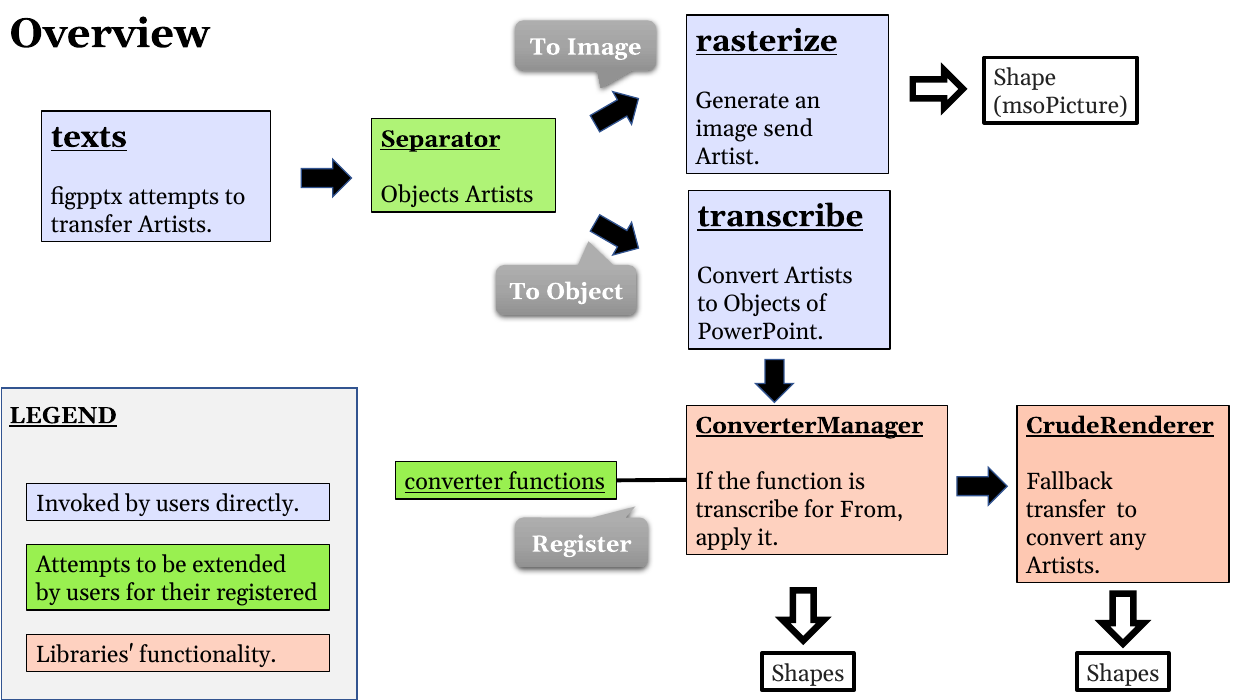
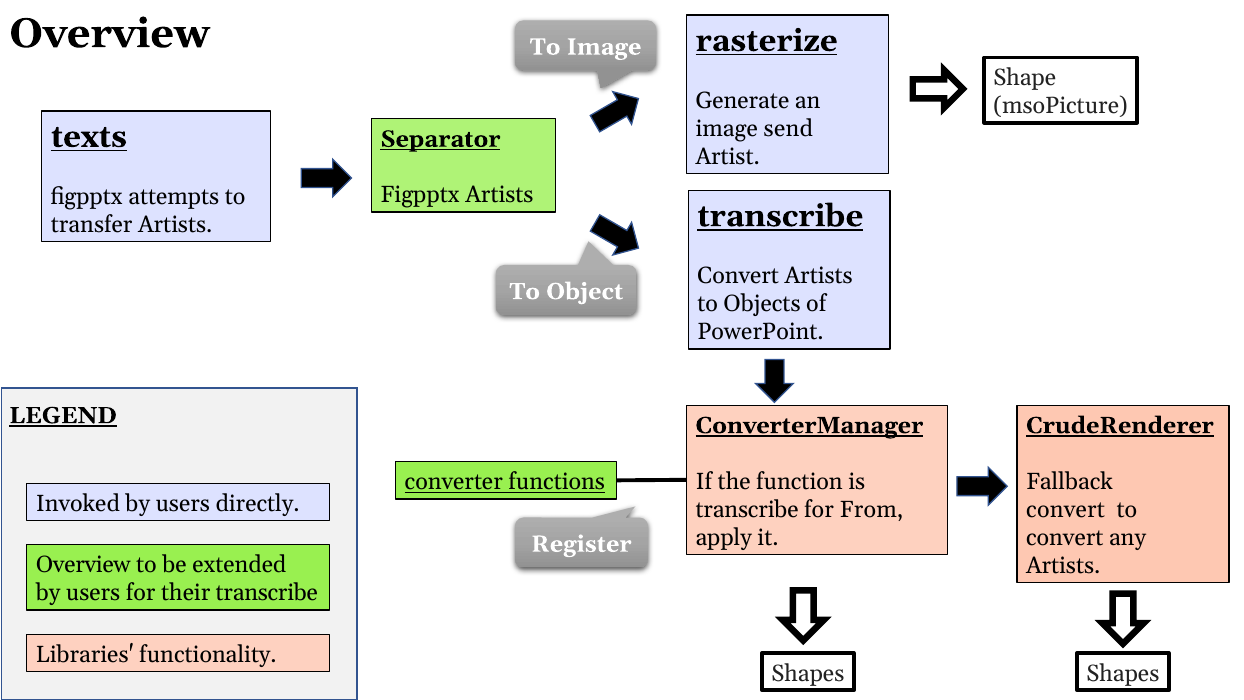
Objects at (420, 195): Objects -> Figpptx
transfer at (1066, 509): transfer -> convert
Attempts at (83, 565): Attempts -> Overview
their registered: registered -> transcribe
